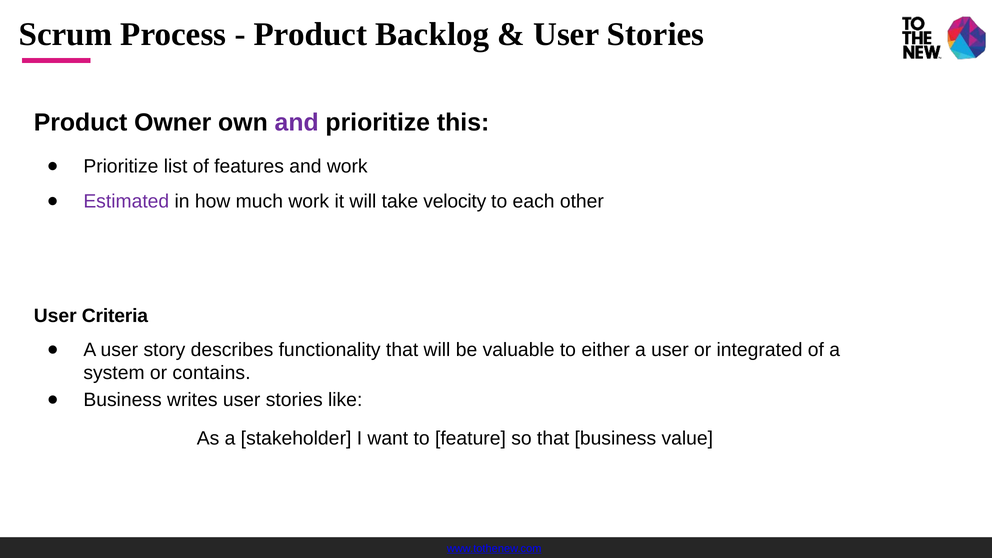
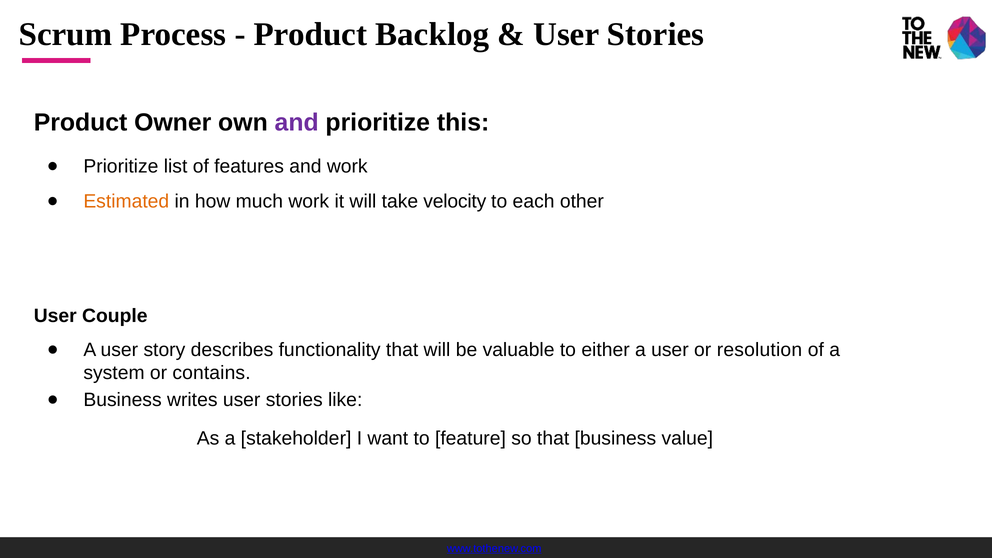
Estimated colour: purple -> orange
Criteria: Criteria -> Couple
integrated: integrated -> resolution
